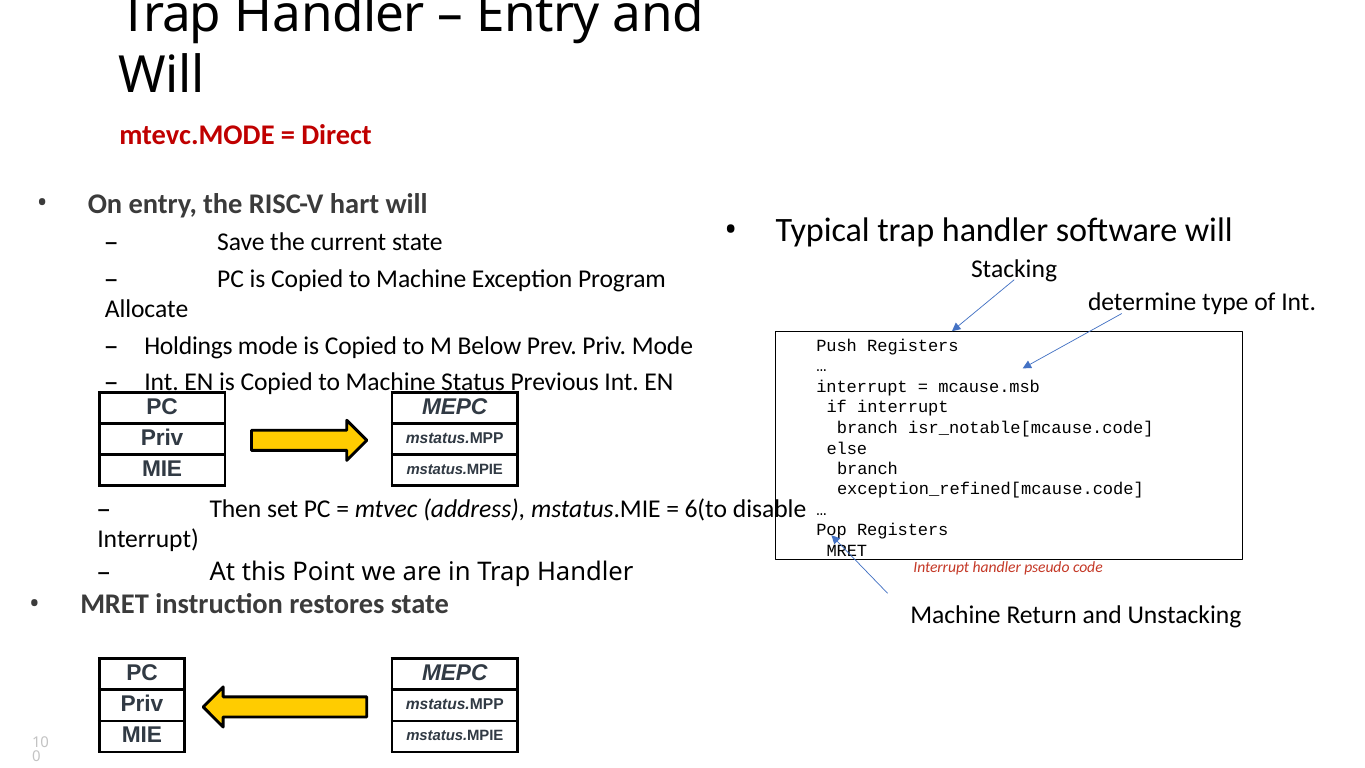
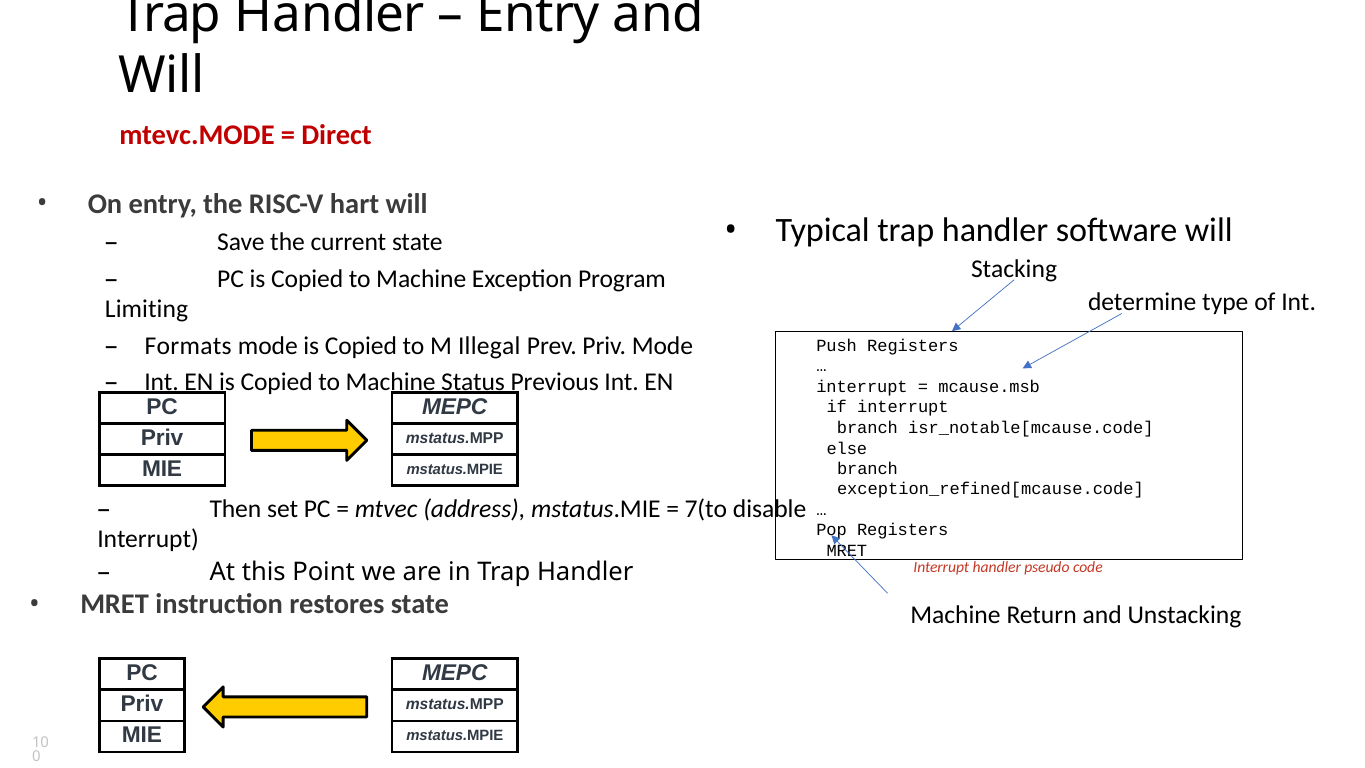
Allocate: Allocate -> Limiting
Holdings: Holdings -> Formats
Below: Below -> Illegal
6(to: 6(to -> 7(to
